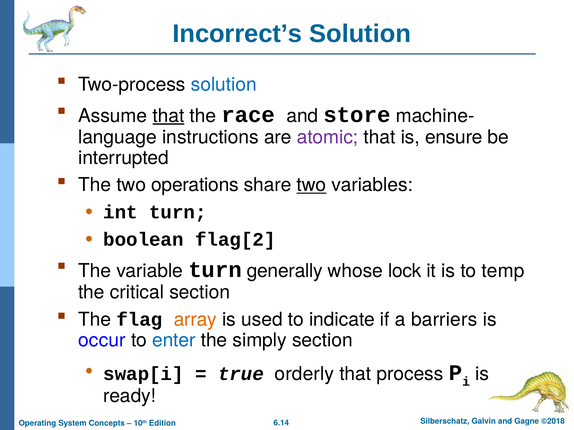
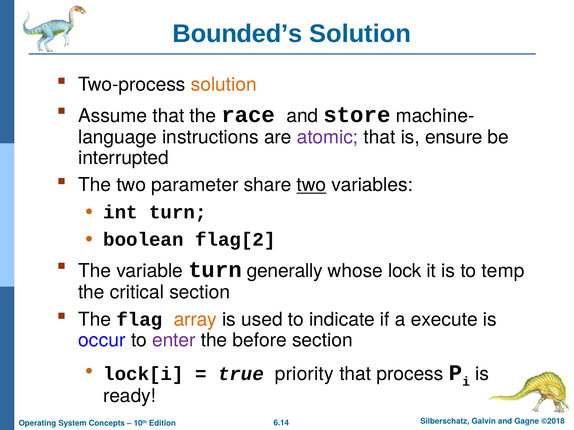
Incorrect’s: Incorrect’s -> Bounded’s
solution at (224, 85) colour: blue -> orange
that at (168, 116) underline: present -> none
operations: operations -> parameter
barriers: barriers -> execute
enter colour: blue -> purple
simply: simply -> before
swap[i: swap[i -> lock[i
orderly: orderly -> priority
